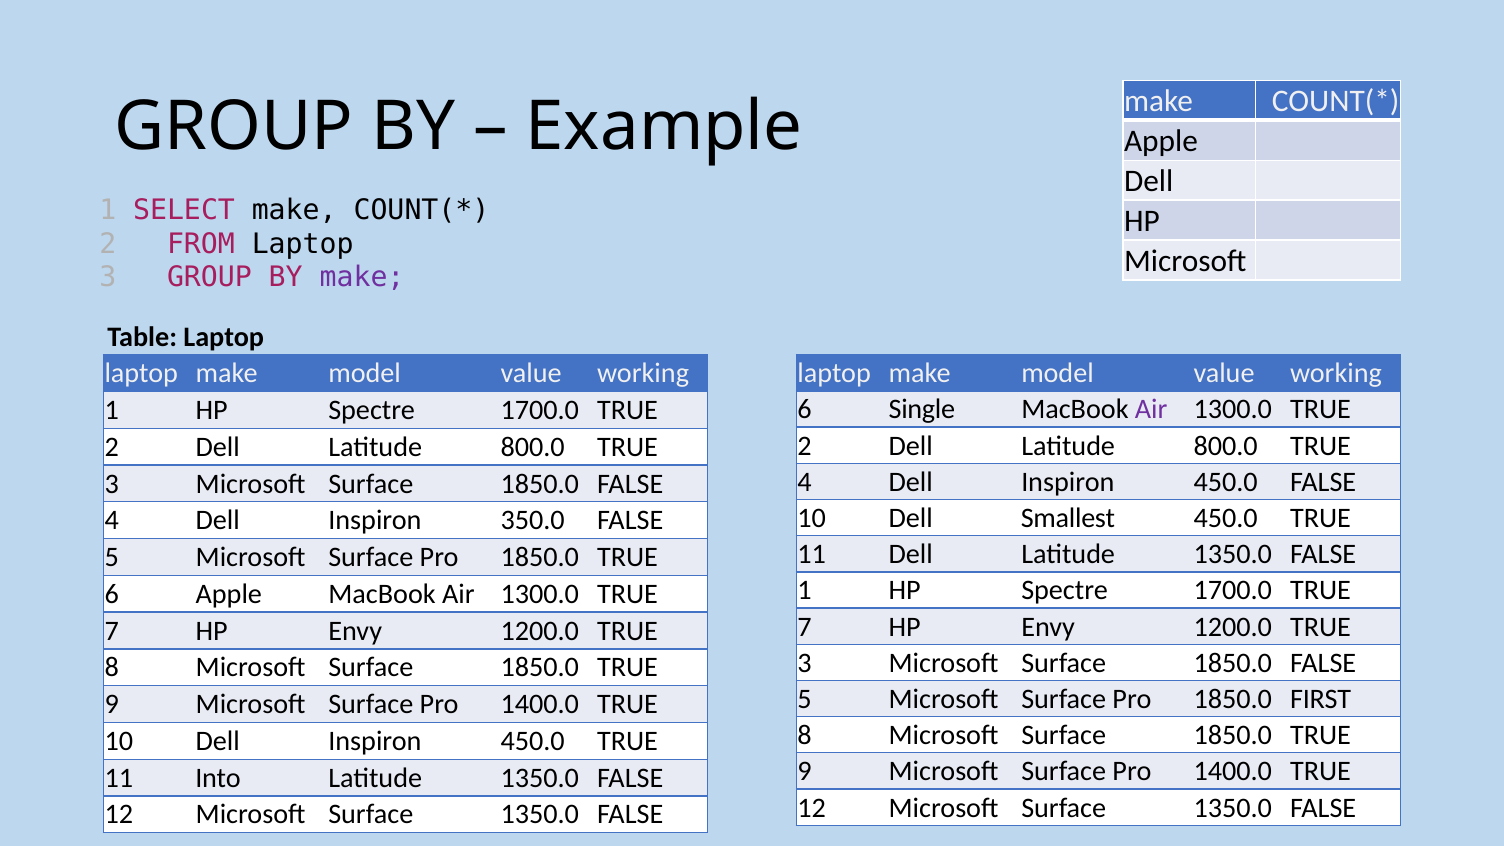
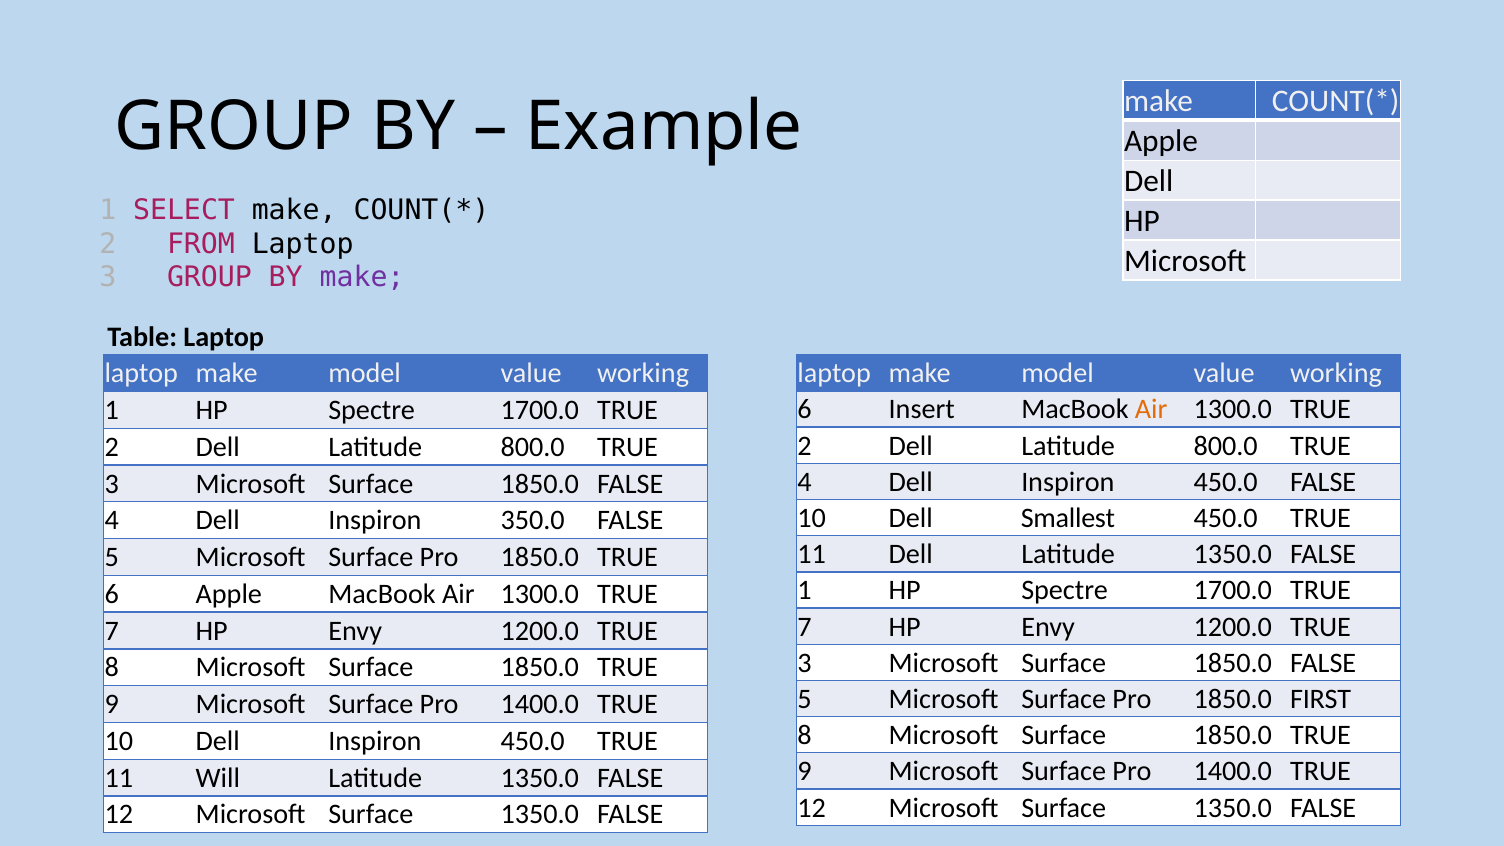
Single: Single -> Insert
Air at (1151, 410) colour: purple -> orange
Into: Into -> Will
